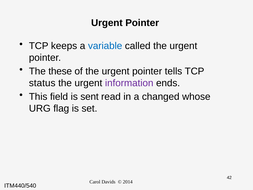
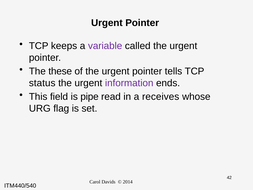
variable colour: blue -> purple
sent: sent -> pipe
changed: changed -> receives
